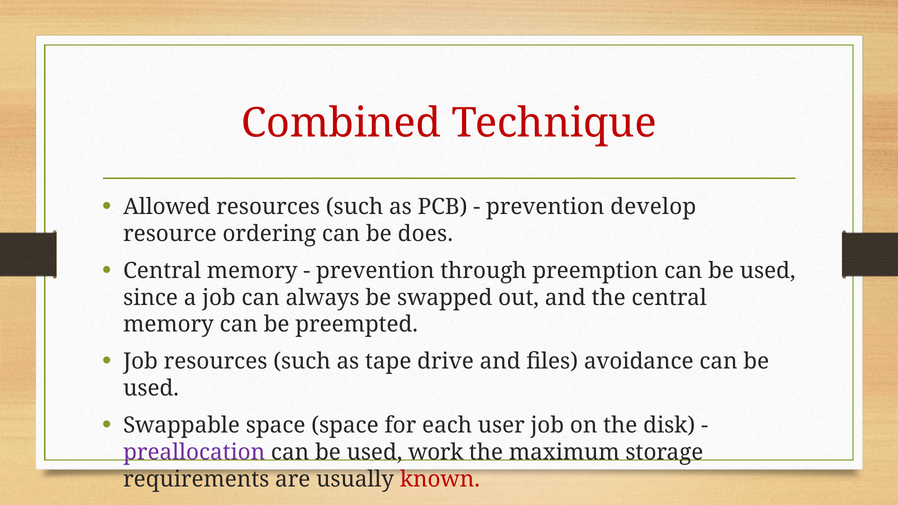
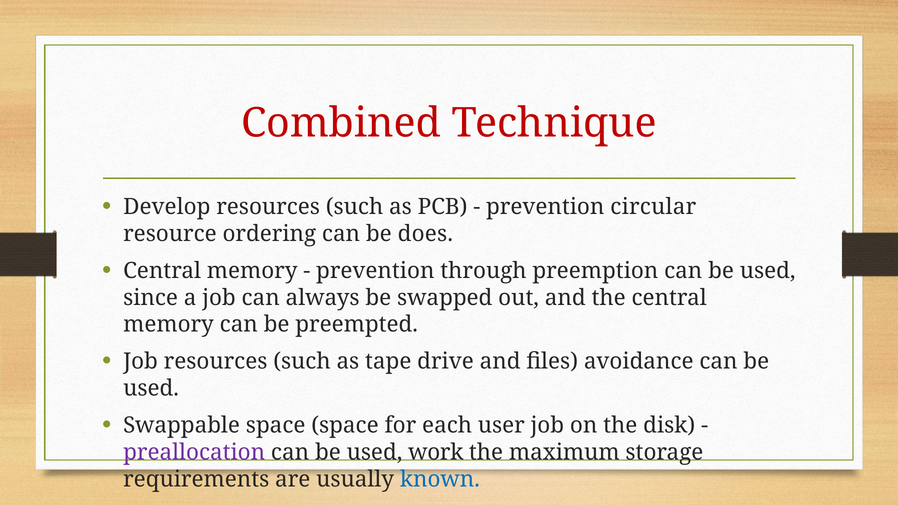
Allowed: Allowed -> Develop
develop: develop -> circular
known colour: red -> blue
